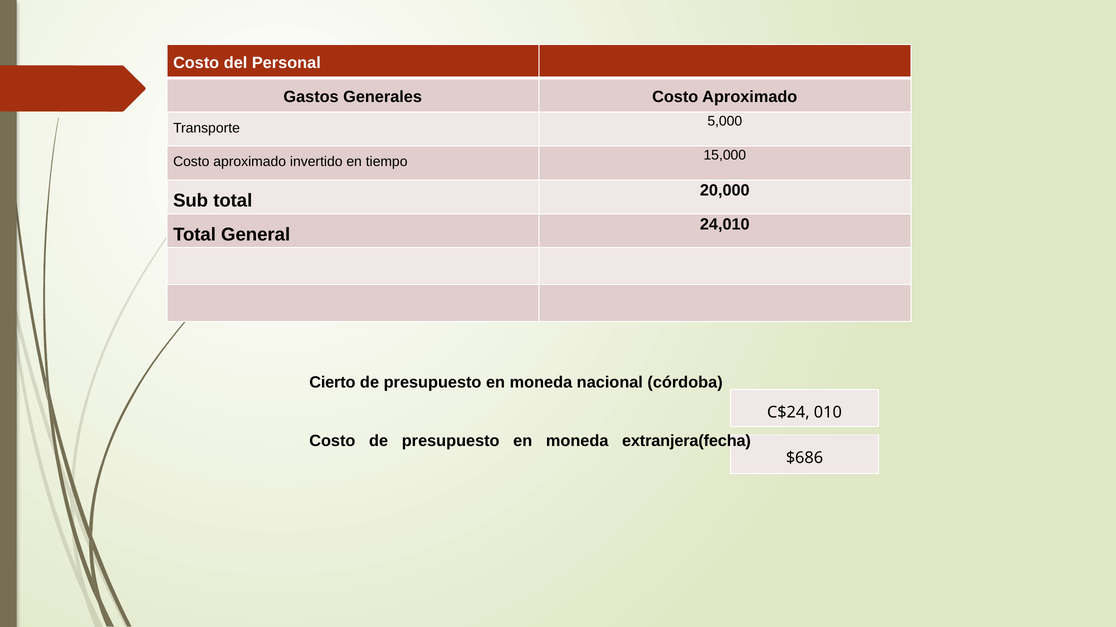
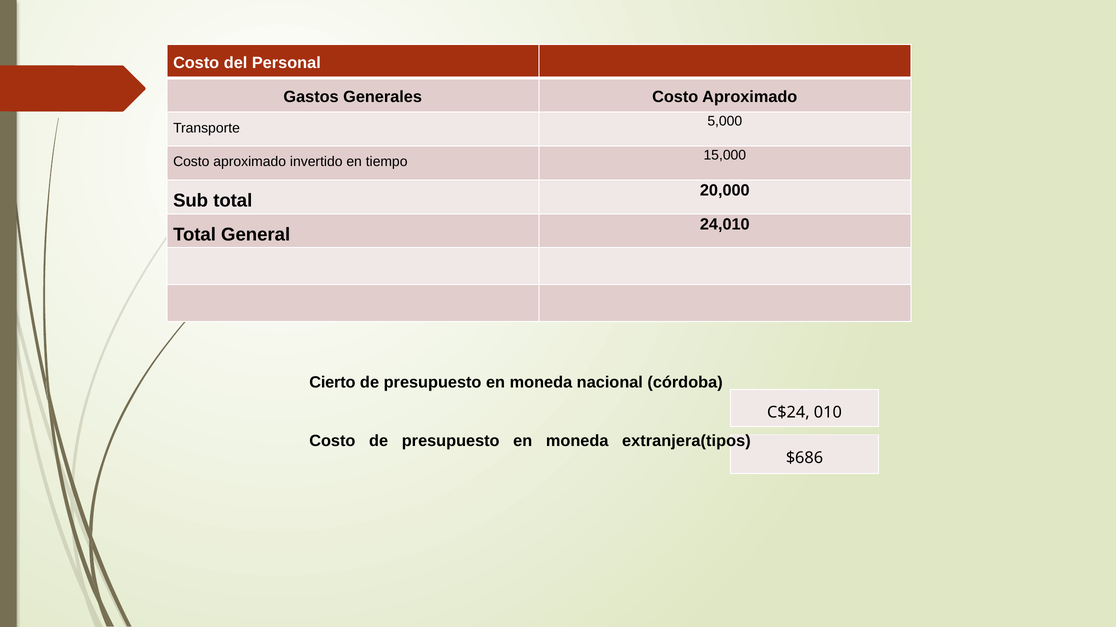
extranjera(fecha: extranjera(fecha -> extranjera(tipos
